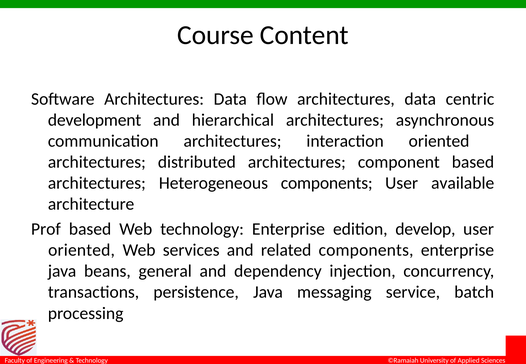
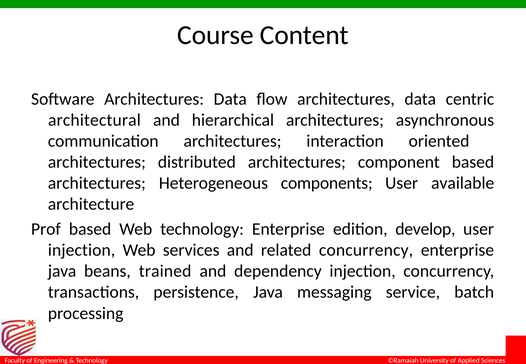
development: development -> architectural
oriented at (82, 250): oriented -> injection
related components: components -> concurrency
general: general -> trained
